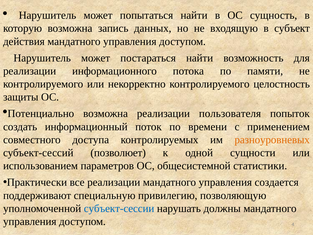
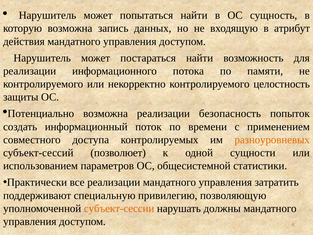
субъект: субъект -> атрибут
пользователя: пользователя -> безопасность
создается: создается -> затратить
субъект-сессии colour: blue -> orange
